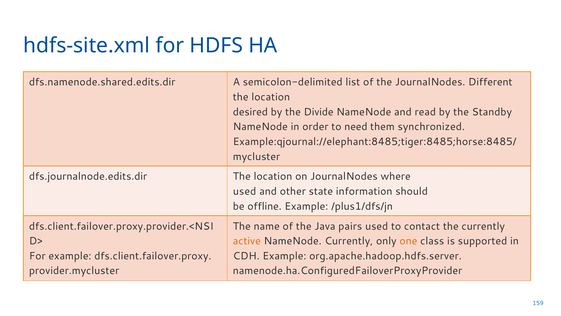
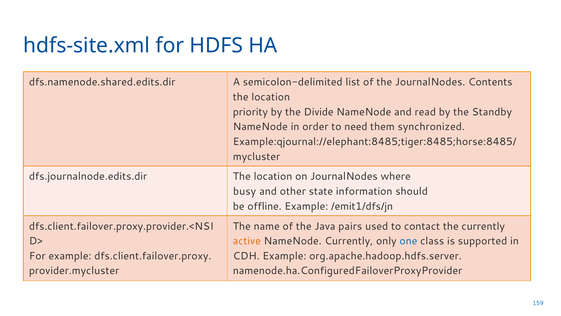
Different: Different -> Contents
desired: desired -> priority
used at (245, 191): used -> busy
/plus1/dfs/jn: /plus1/dfs/jn -> /emit1/dfs/jn
one colour: orange -> blue
